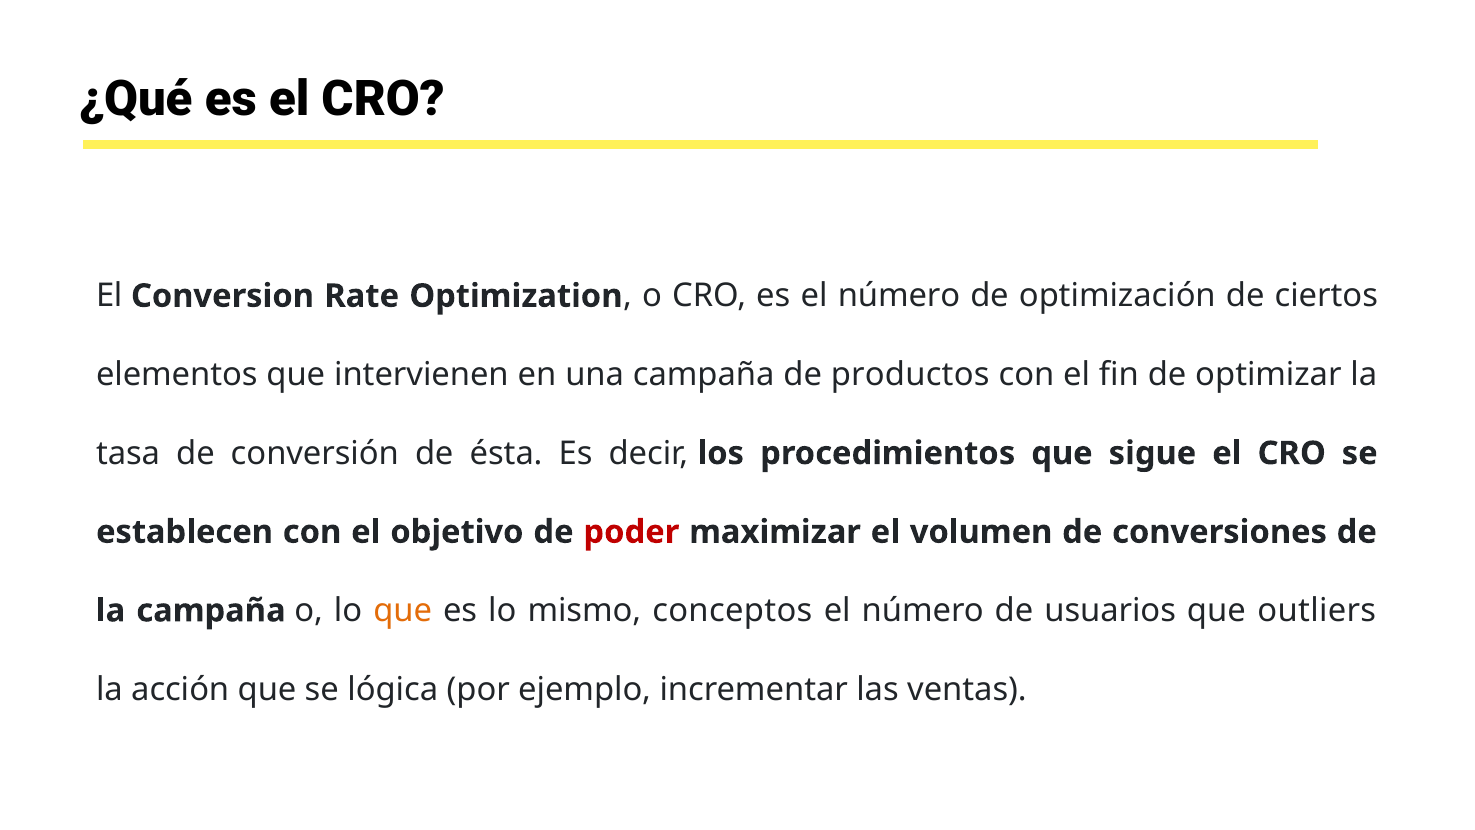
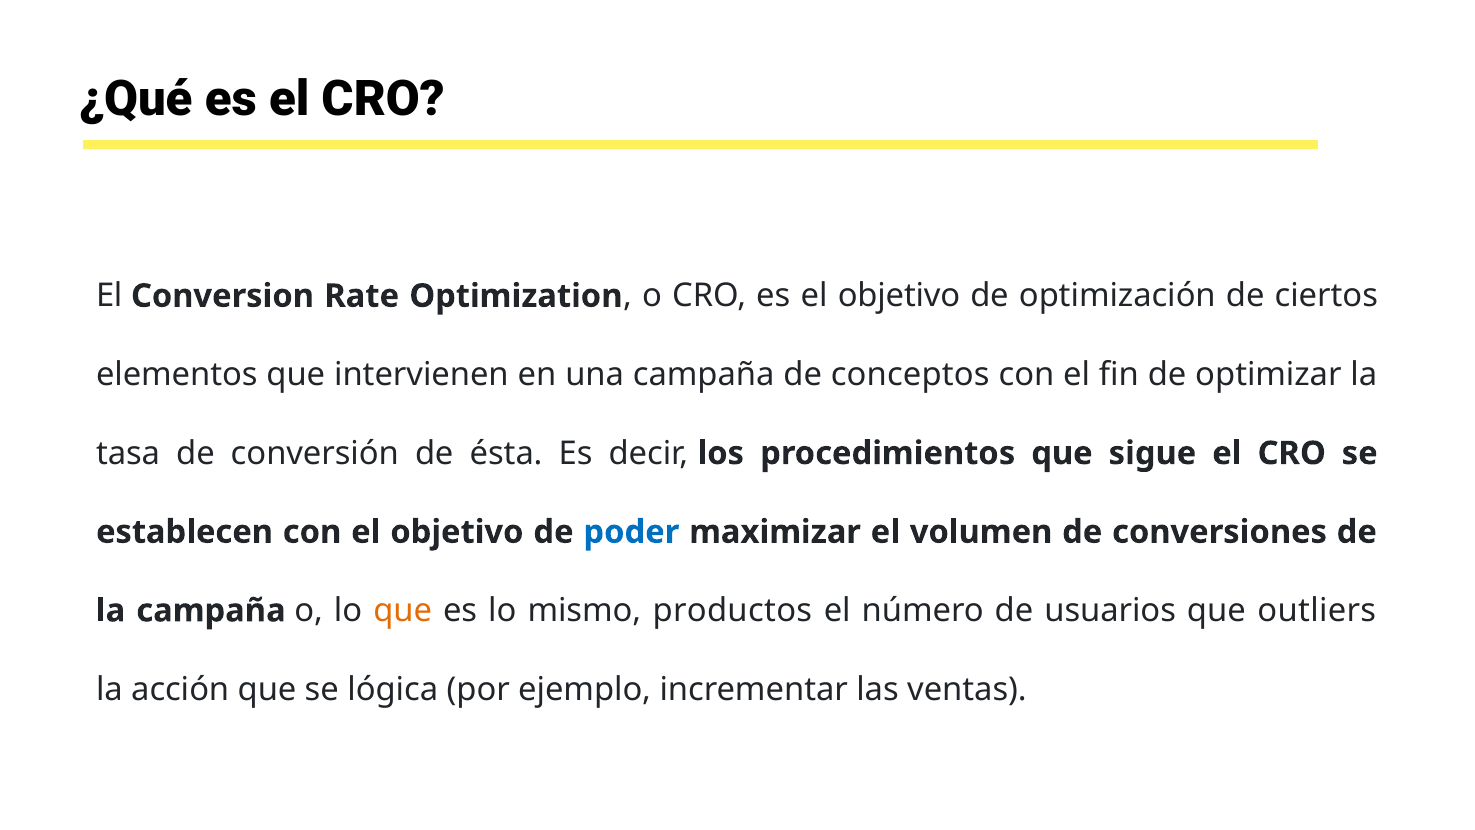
es el número: número -> objetivo
productos: productos -> conceptos
poder colour: red -> blue
conceptos: conceptos -> productos
